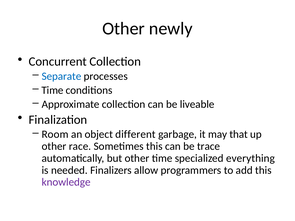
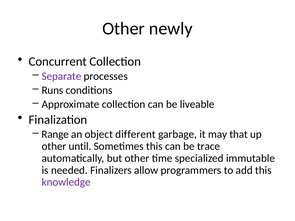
Separate colour: blue -> purple
Time at (52, 90): Time -> Runs
Room: Room -> Range
race: race -> until
everything: everything -> immutable
